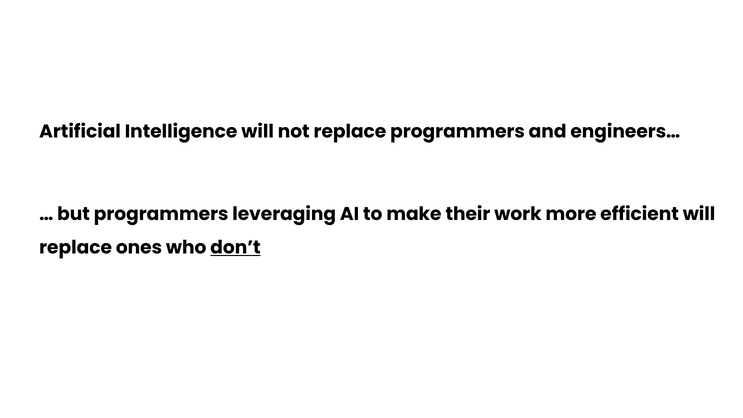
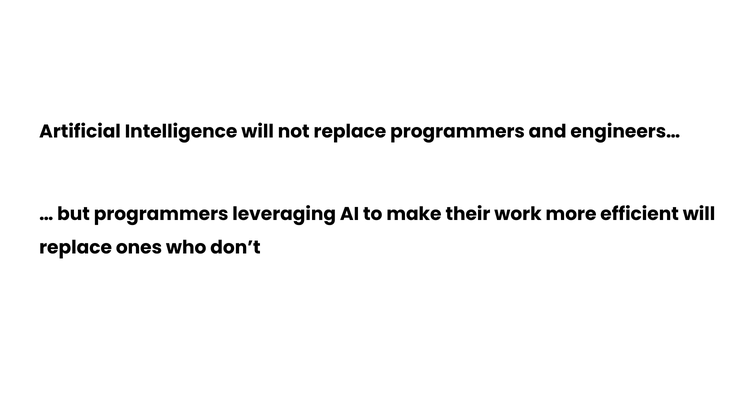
don’t underline: present -> none
